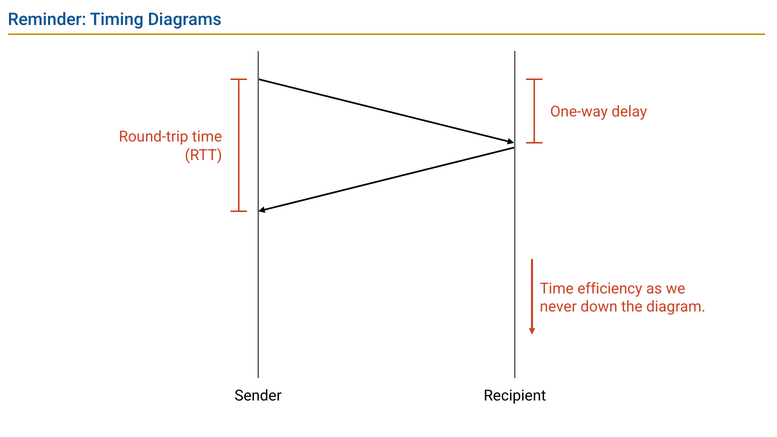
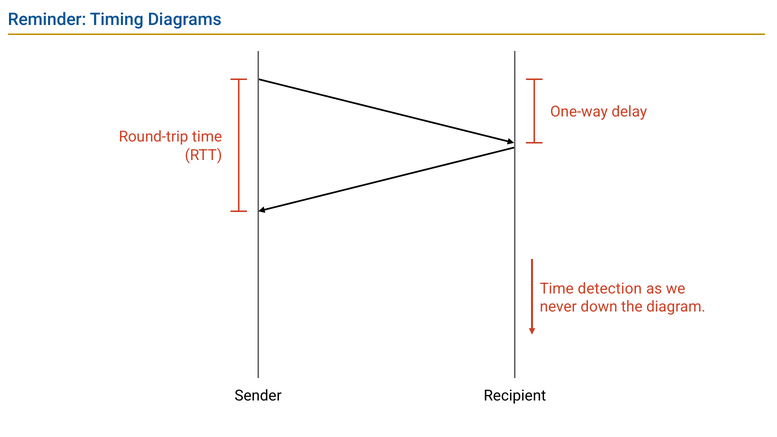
efficiency: efficiency -> detection
